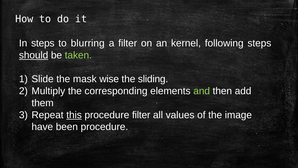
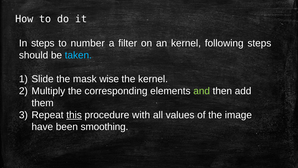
blurring: blurring -> number
should underline: present -> none
taken colour: light green -> light blue
the sliding: sliding -> kernel
procedure filter: filter -> with
been procedure: procedure -> smoothing
